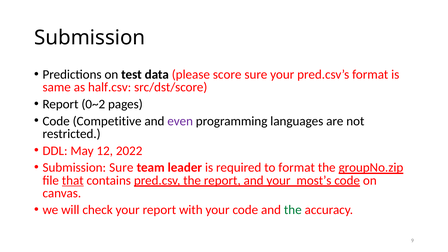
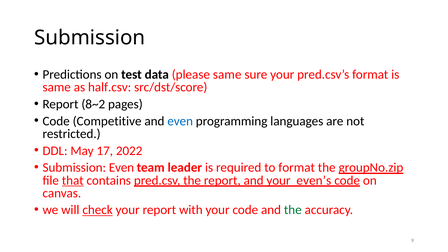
please score: score -> same
0~2: 0~2 -> 8~2
even at (180, 121) colour: purple -> blue
12: 12 -> 17
Submission Sure: Sure -> Even
most’s: most’s -> even’s
check underline: none -> present
